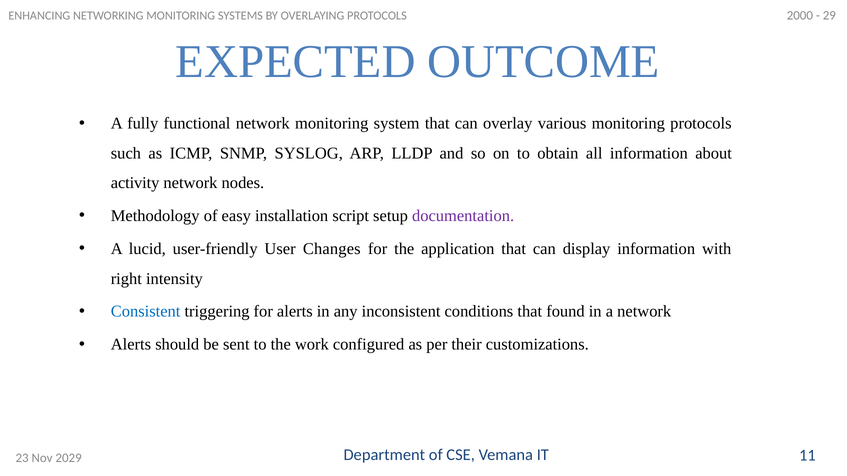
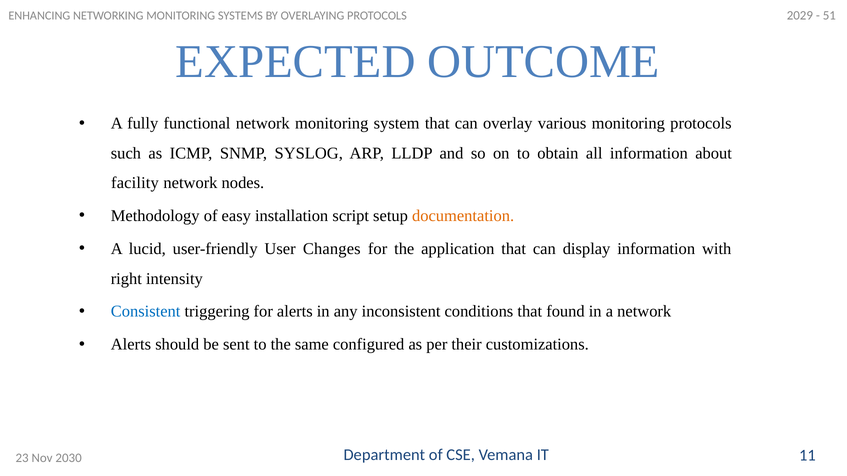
2000: 2000 -> 2029
29: 29 -> 51
activity: activity -> facility
documentation colour: purple -> orange
work: work -> same
2029: 2029 -> 2030
